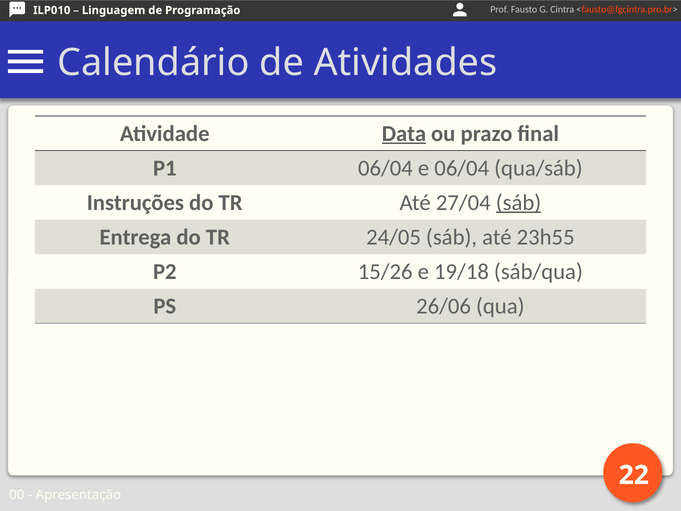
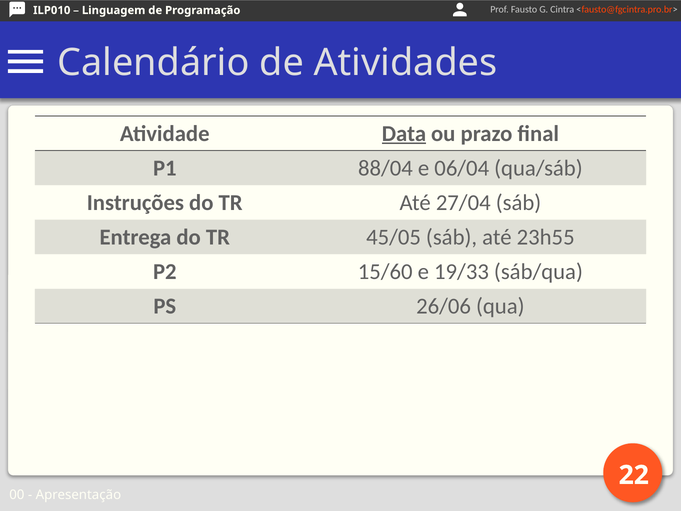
P1 06/04: 06/04 -> 88/04
sáb at (519, 203) underline: present -> none
24/05: 24/05 -> 45/05
15/26: 15/26 -> 15/60
19/18: 19/18 -> 19/33
